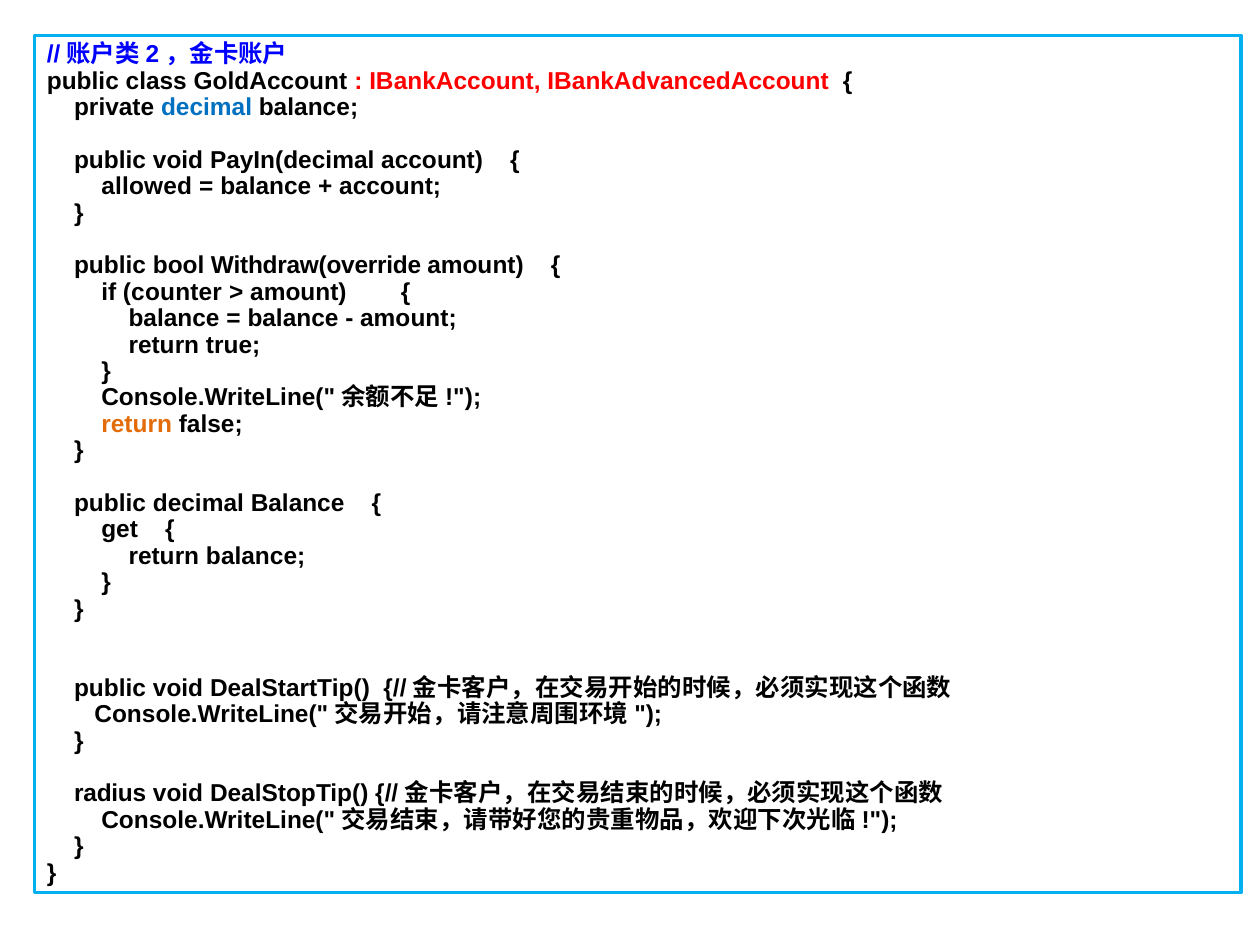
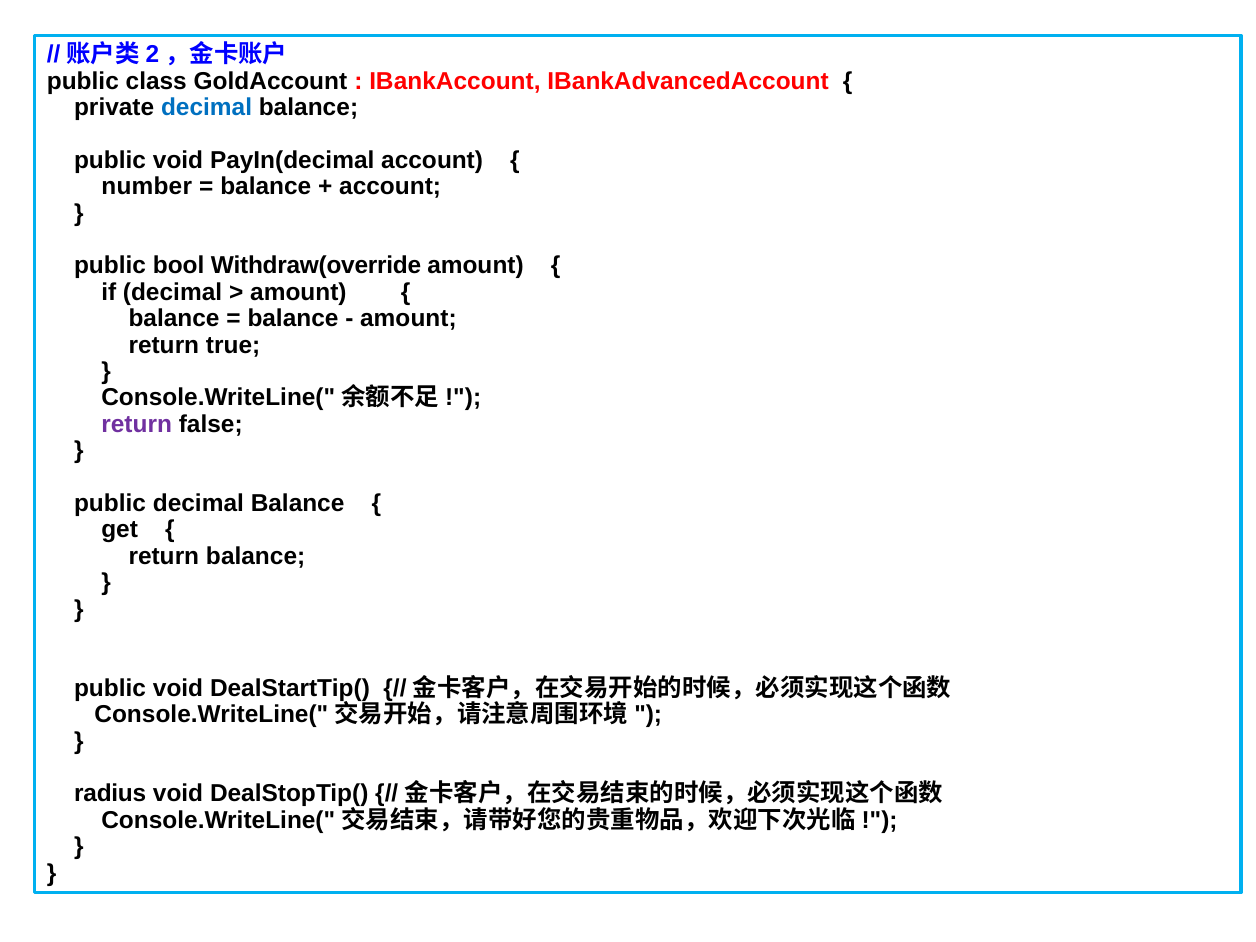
allowed: allowed -> number
if counter: counter -> decimal
return at (137, 424) colour: orange -> purple
